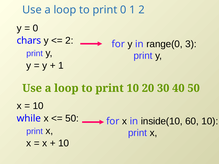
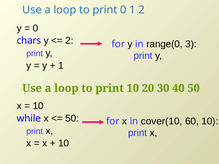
inside(10: inside(10 -> cover(10
